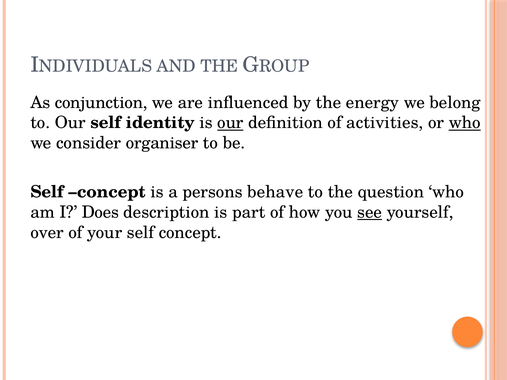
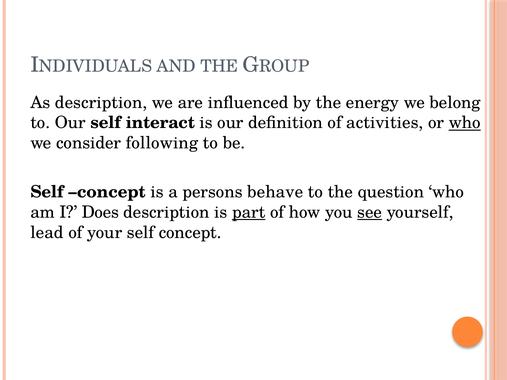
As conjunction: conjunction -> description
identity: identity -> interact
our at (230, 123) underline: present -> none
organiser: organiser -> following
part underline: none -> present
over: over -> lead
